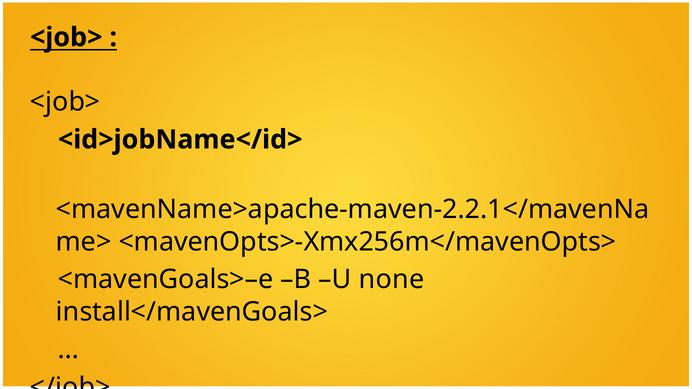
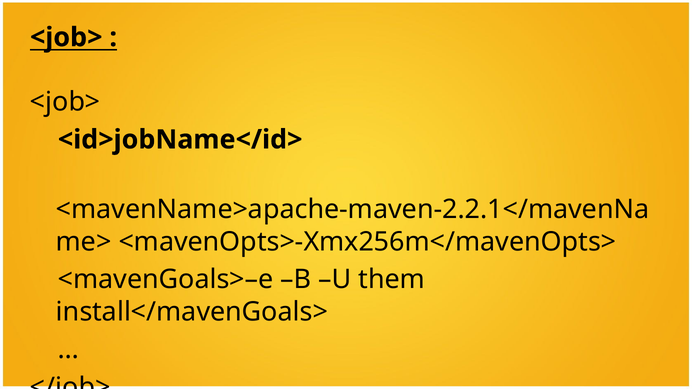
none: none -> them
